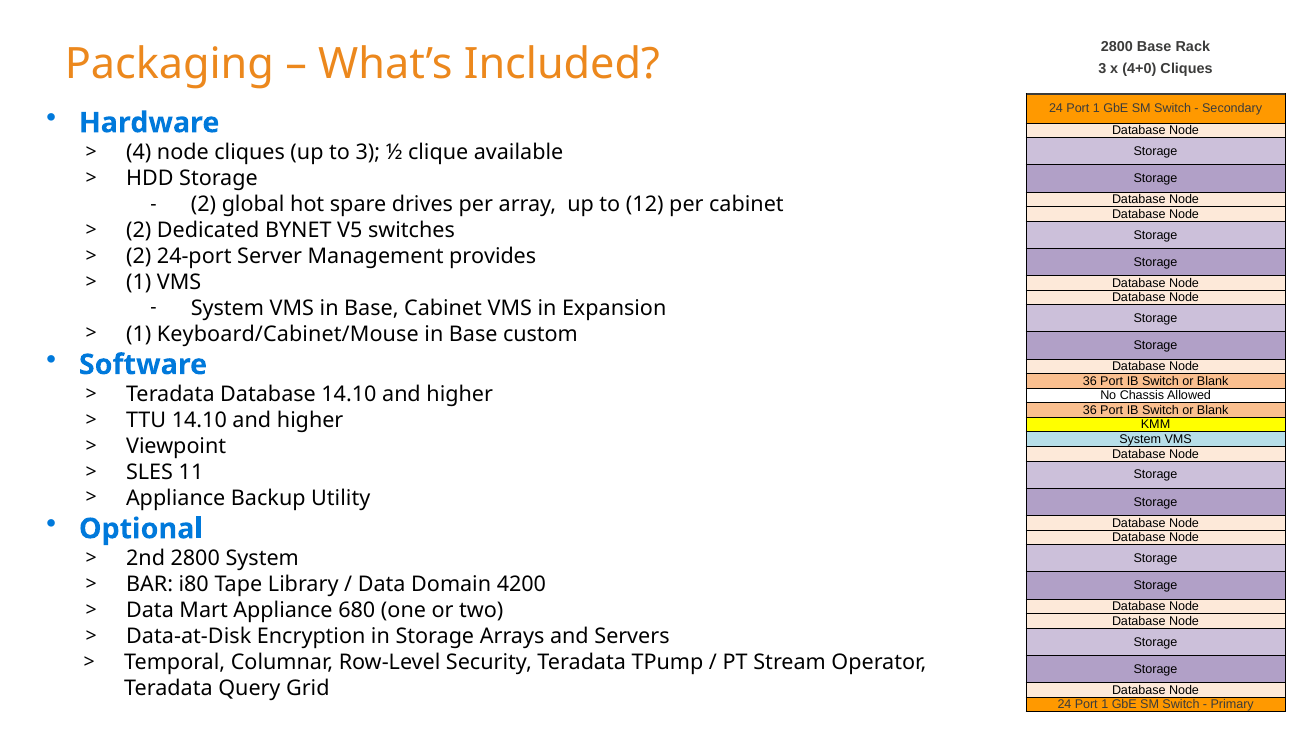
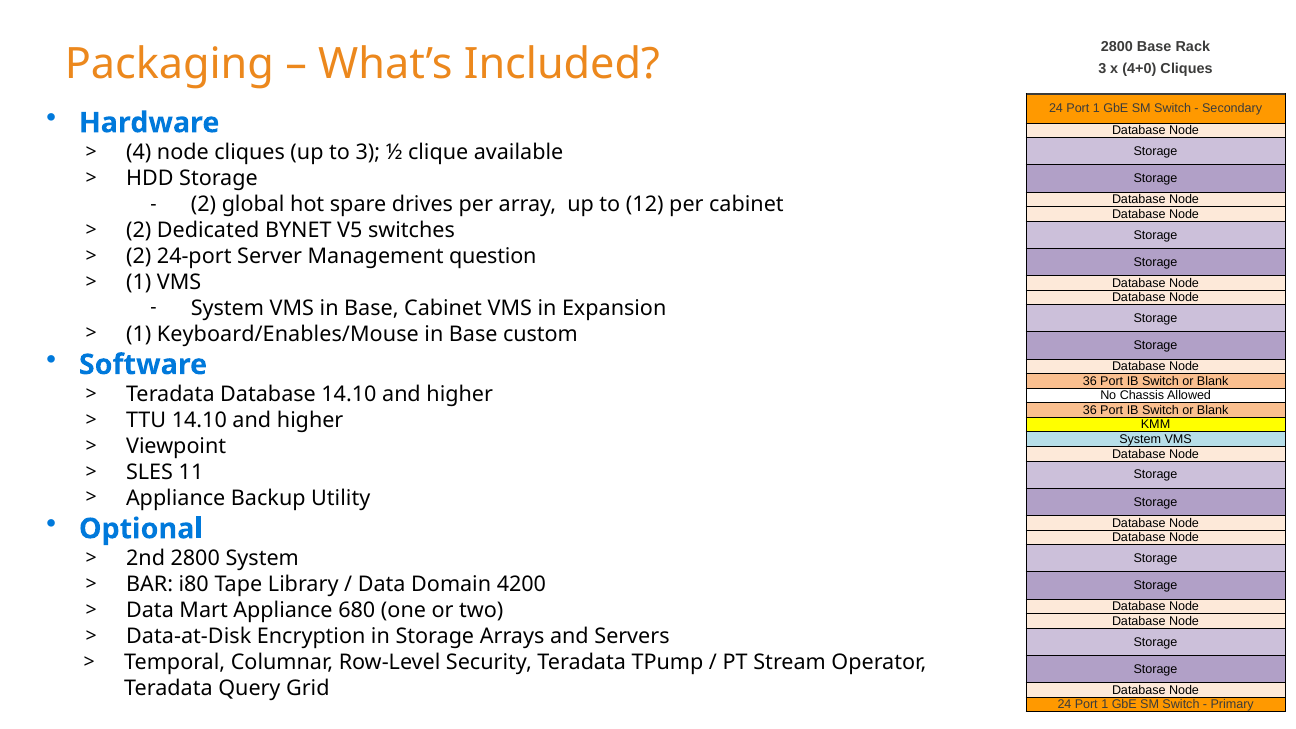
provides: provides -> question
Keyboard/Cabinet/Mouse: Keyboard/Cabinet/Mouse -> Keyboard/Enables/Mouse
